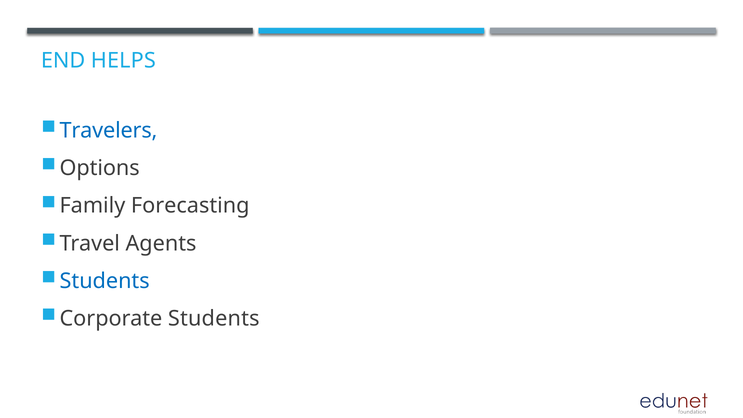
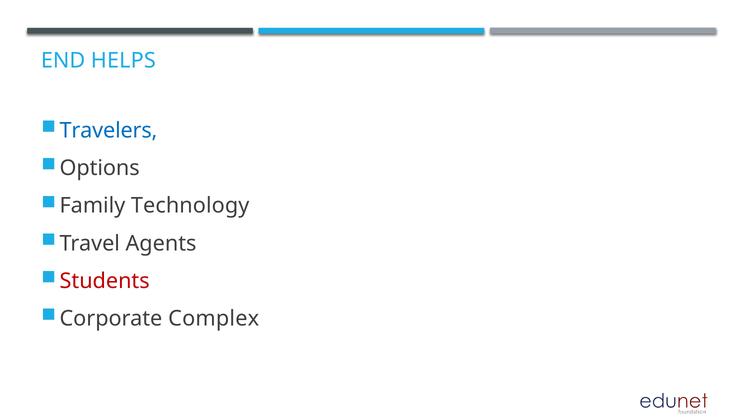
Forecasting: Forecasting -> Technology
Students at (105, 281) colour: blue -> red
Corporate Students: Students -> Complex
